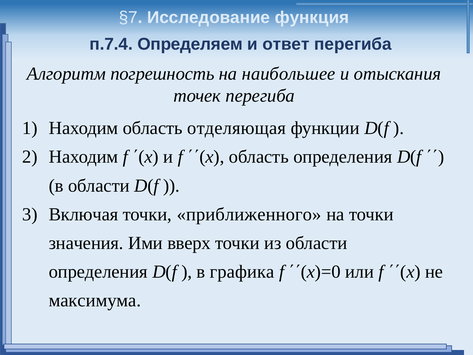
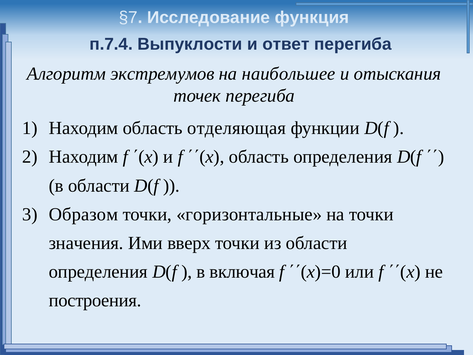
Определяем: Определяем -> Выпуклости
погрешность: погрешность -> экстремумов
Включая: Включая -> Образом
приближенного: приближенного -> горизонтальные
графика: графика -> включая
максимума: максимума -> построения
